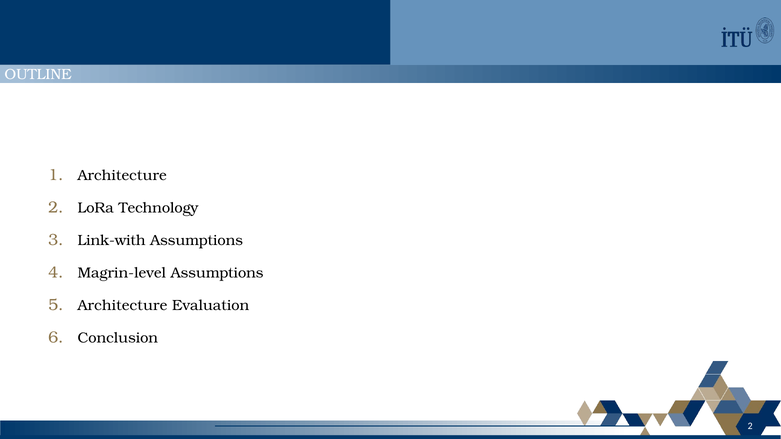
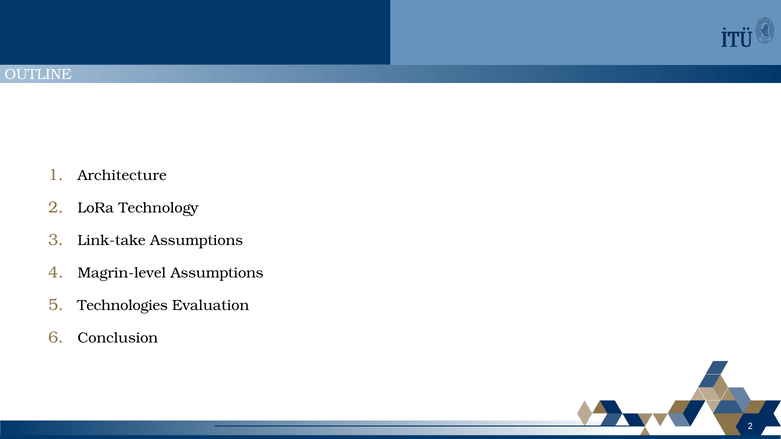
Link-with: Link-with -> Link-take
Architecture at (122, 306): Architecture -> Technologies
